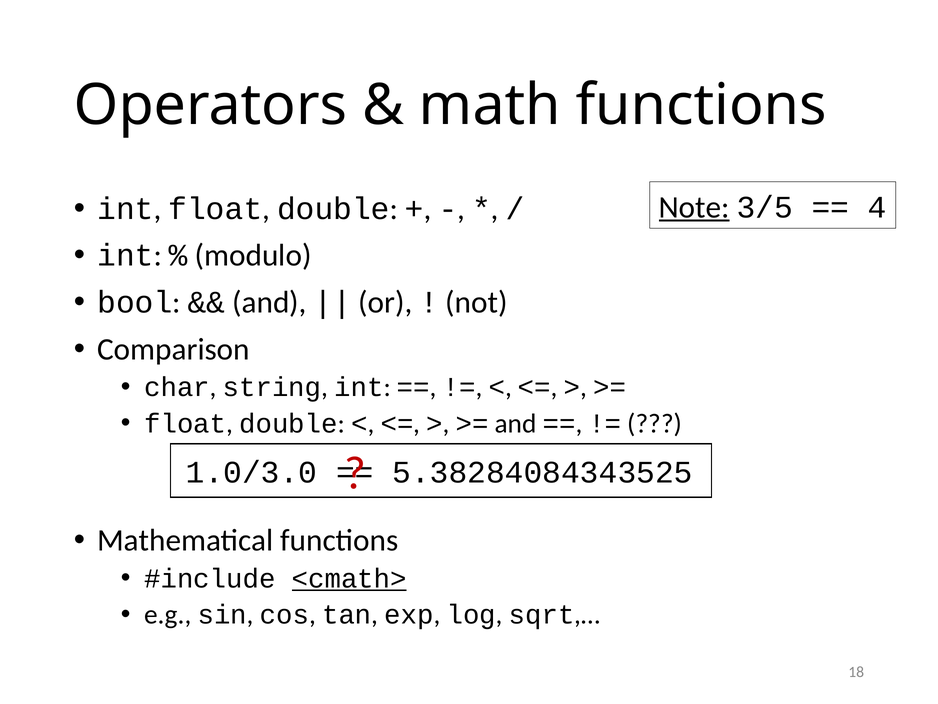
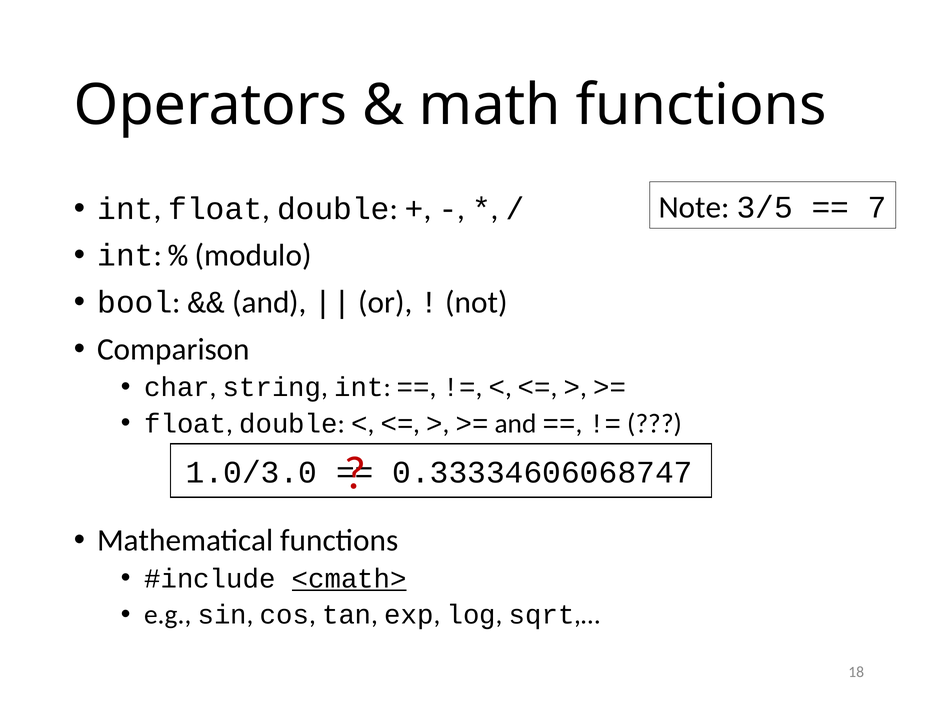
Note underline: present -> none
4: 4 -> 7
5.38284084343525: 5.38284084343525 -> 0.33334606068747
